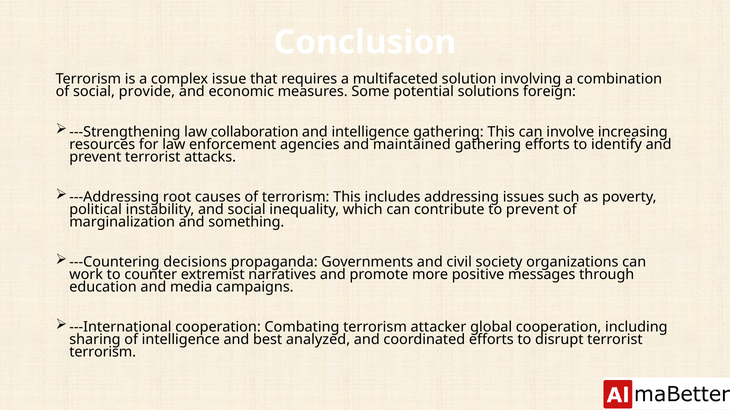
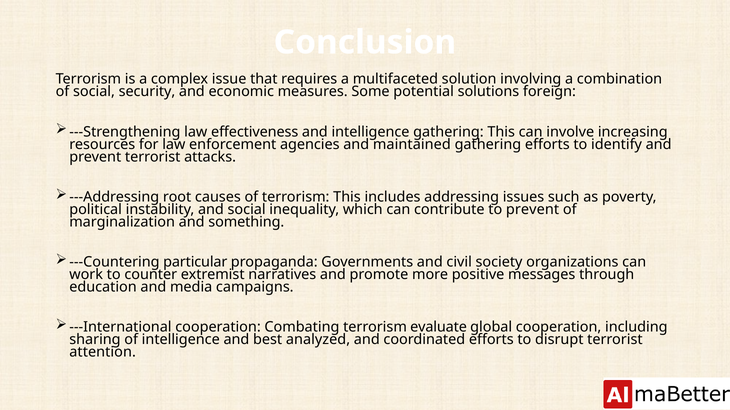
provide: provide -> security
collaboration: collaboration -> effectiveness
decisions: decisions -> particular
attacker: attacker -> evaluate
terrorism at (103, 353): terrorism -> attention
